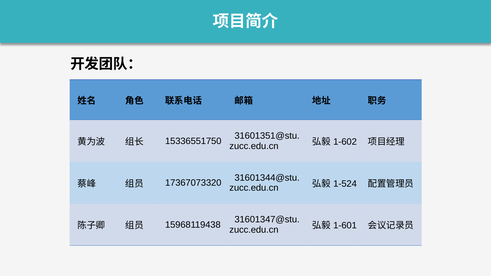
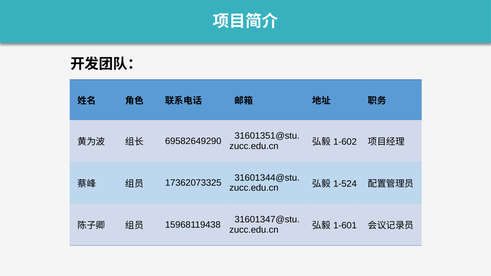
15336551750: 15336551750 -> 69582649290
17367073320: 17367073320 -> 17362073325
